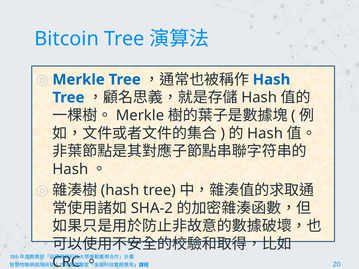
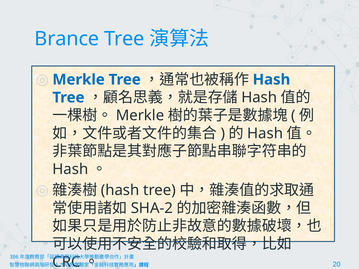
Bitcoin: Bitcoin -> Brance
